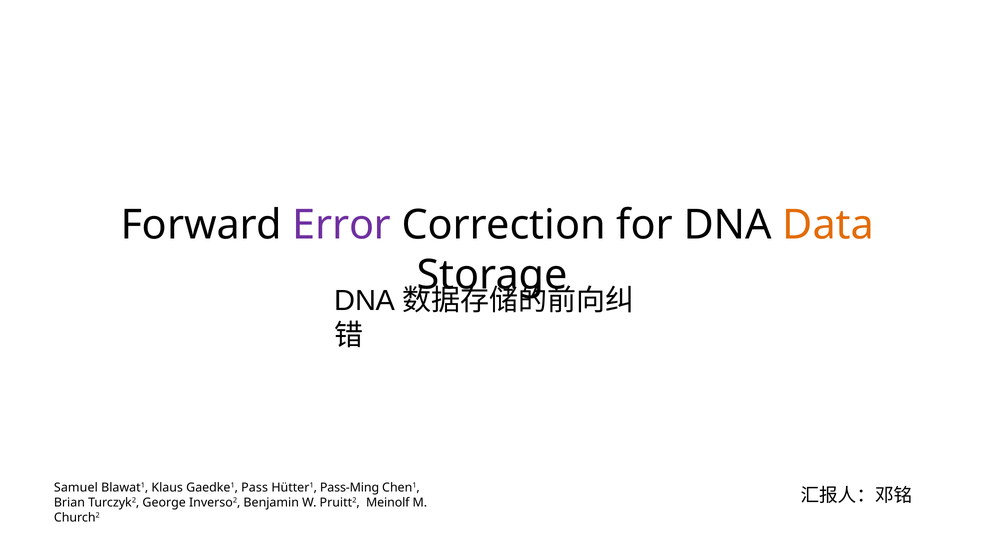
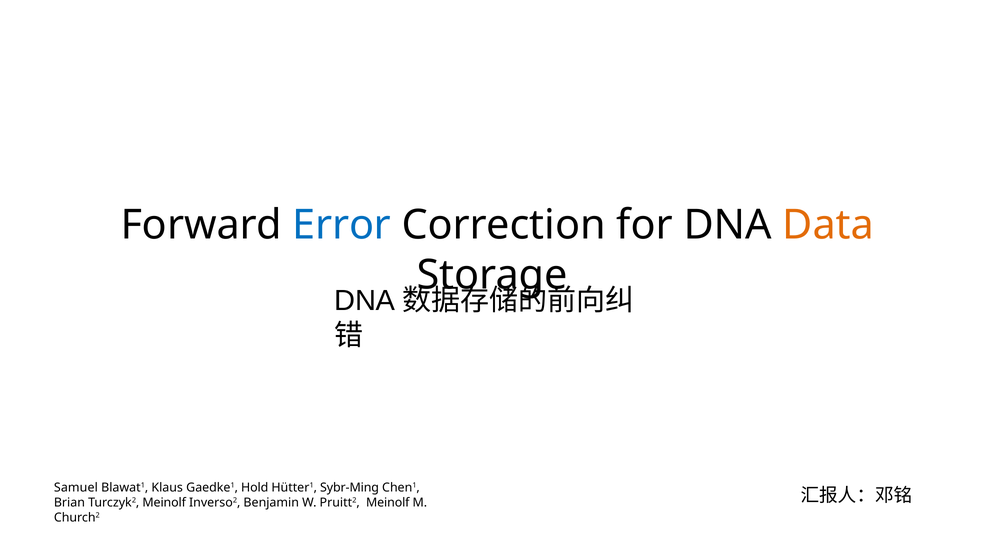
Error colour: purple -> blue
Pass: Pass -> Hold
Pass-Ming: Pass-Ming -> Sybr-Ming
Turczyk2 George: George -> Meinolf
